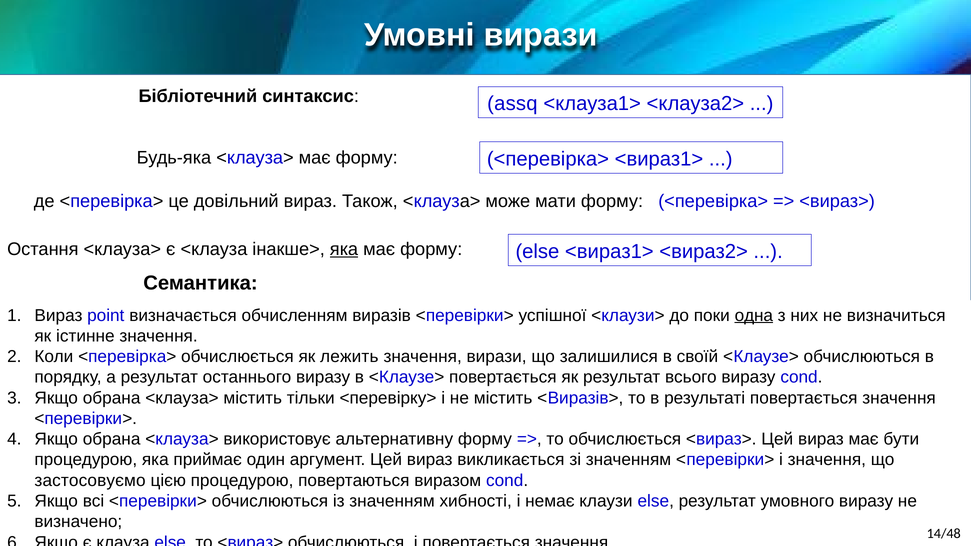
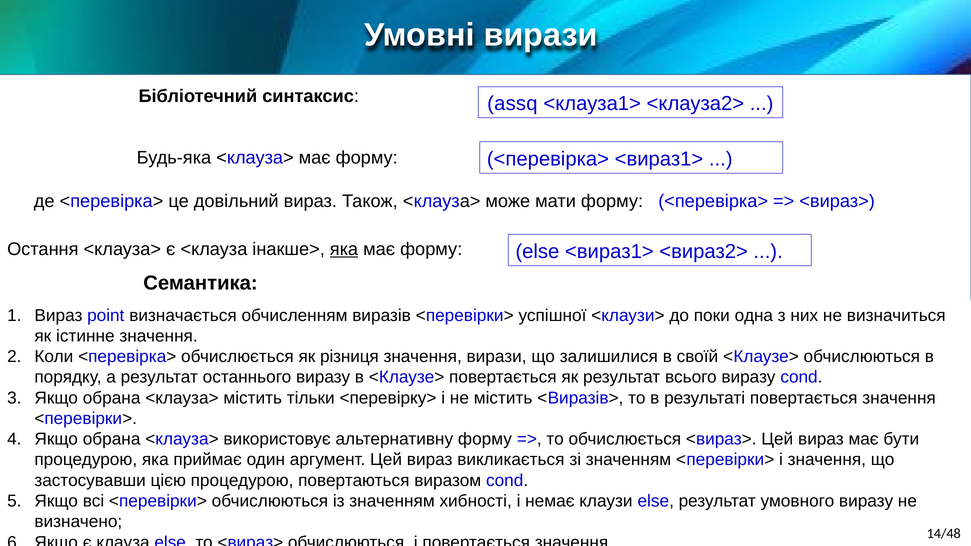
одна underline: present -> none
лежить: лежить -> різниця
застосовуємо: застосовуємо -> застосувавши
